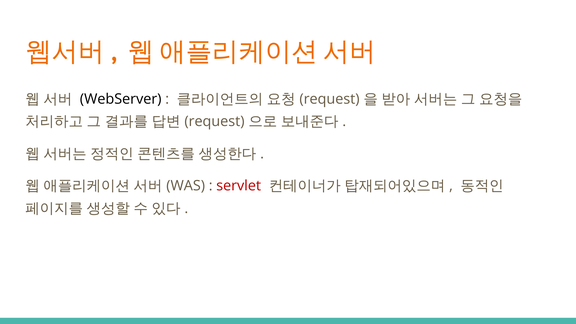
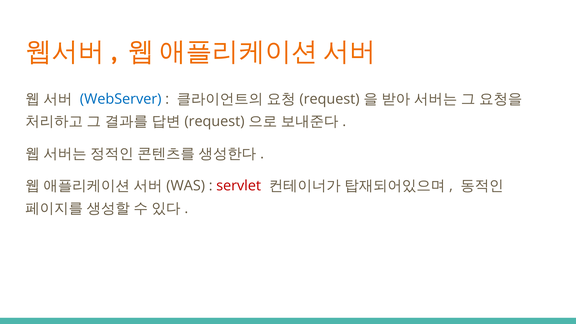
WebServer colour: black -> blue
